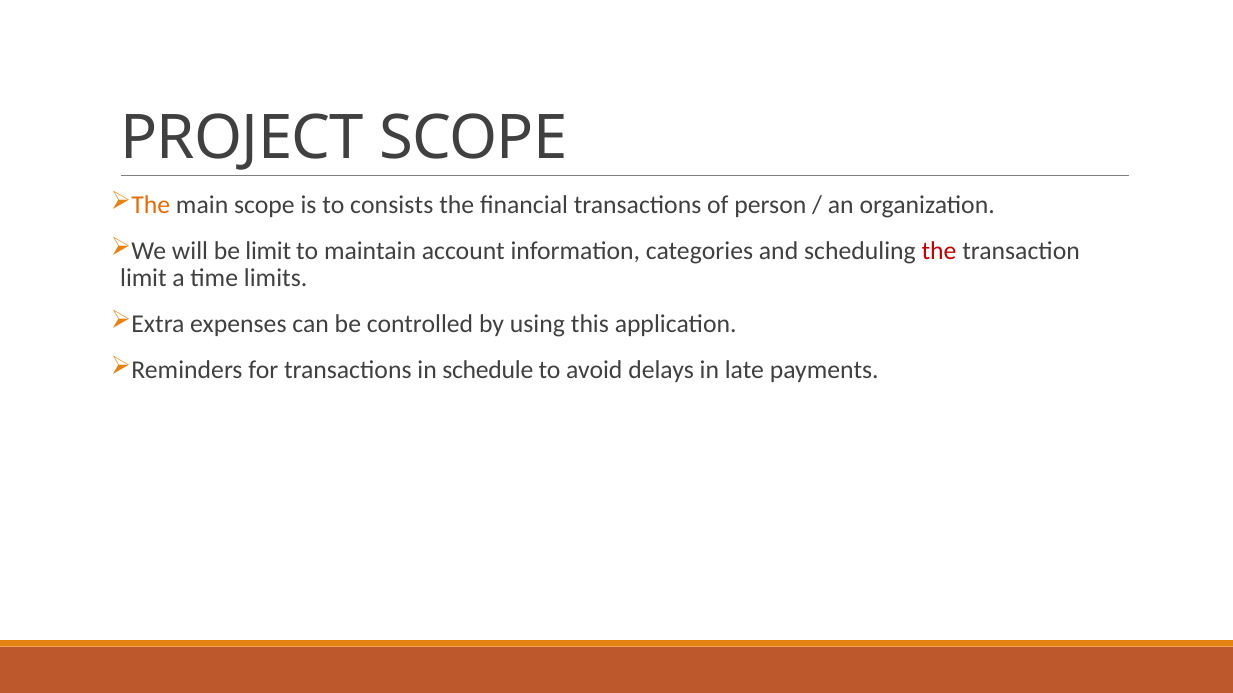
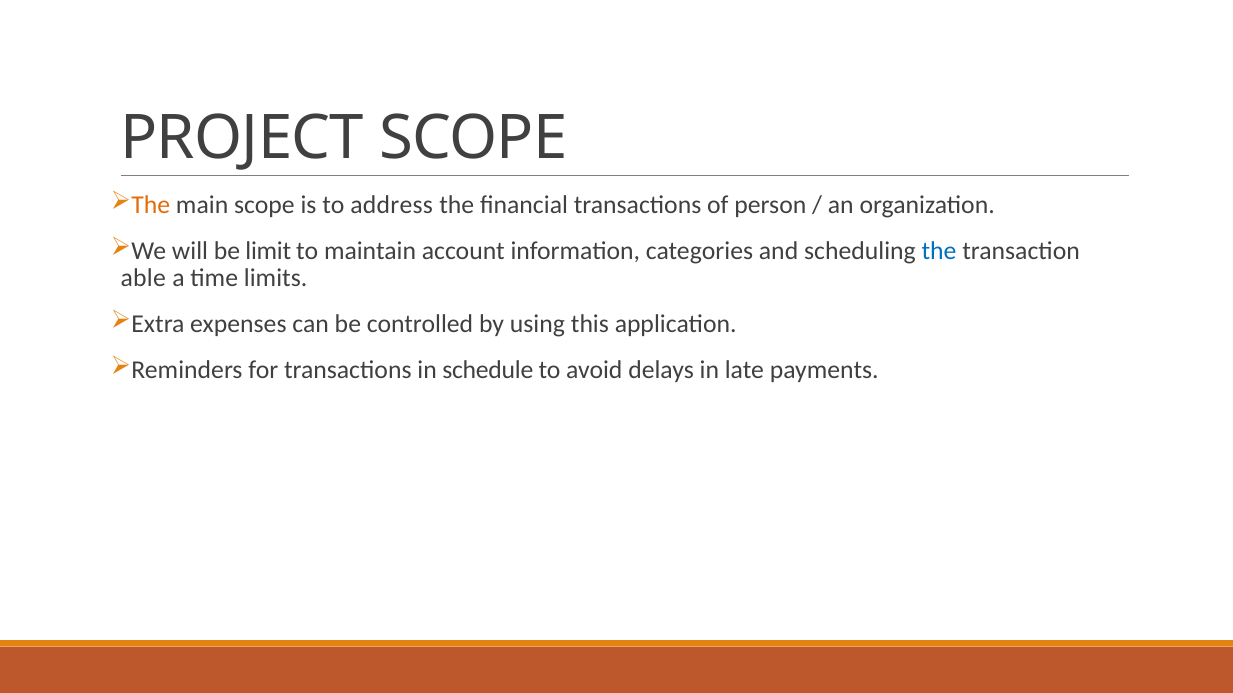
consists: consists -> address
the at (939, 251) colour: red -> blue
limit at (143, 278): limit -> able
